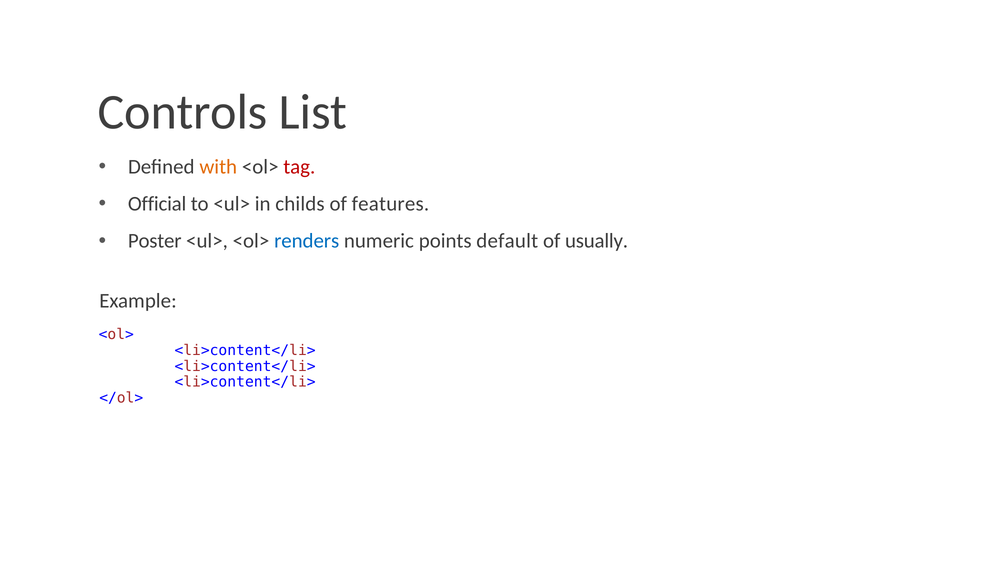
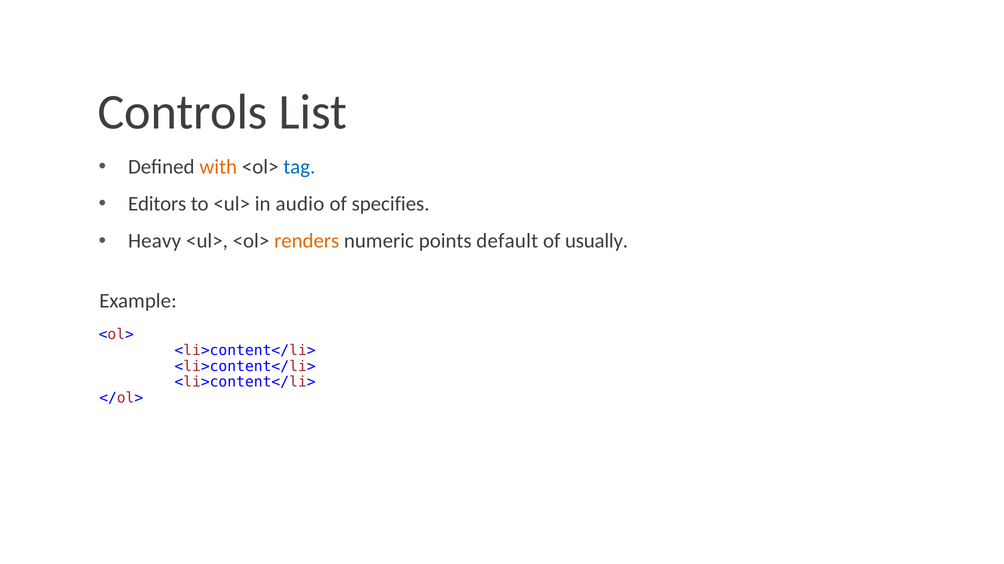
tag colour: red -> blue
Official: Official -> Editors
childs: childs -> audio
features: features -> specifies
Poster: Poster -> Heavy
renders colour: blue -> orange
